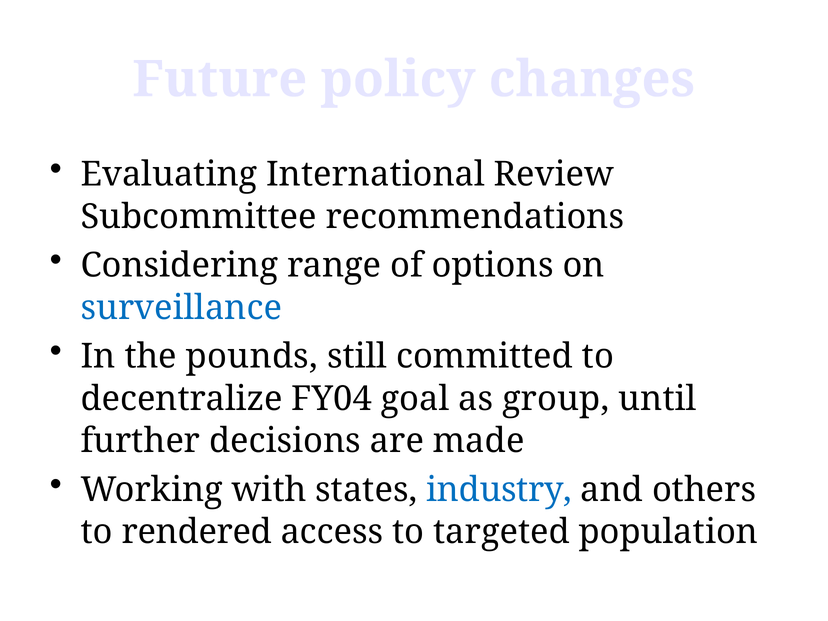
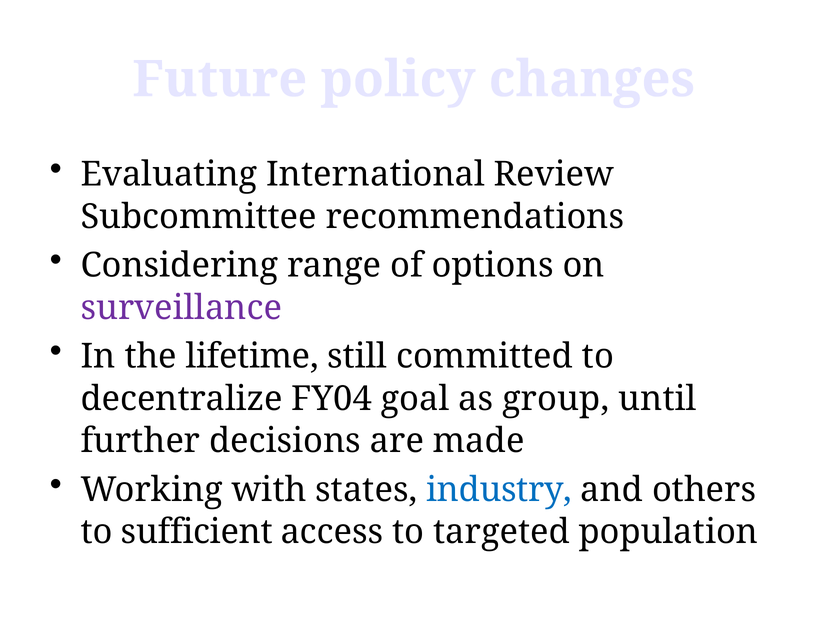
surveillance colour: blue -> purple
pounds: pounds -> lifetime
rendered: rendered -> sufficient
